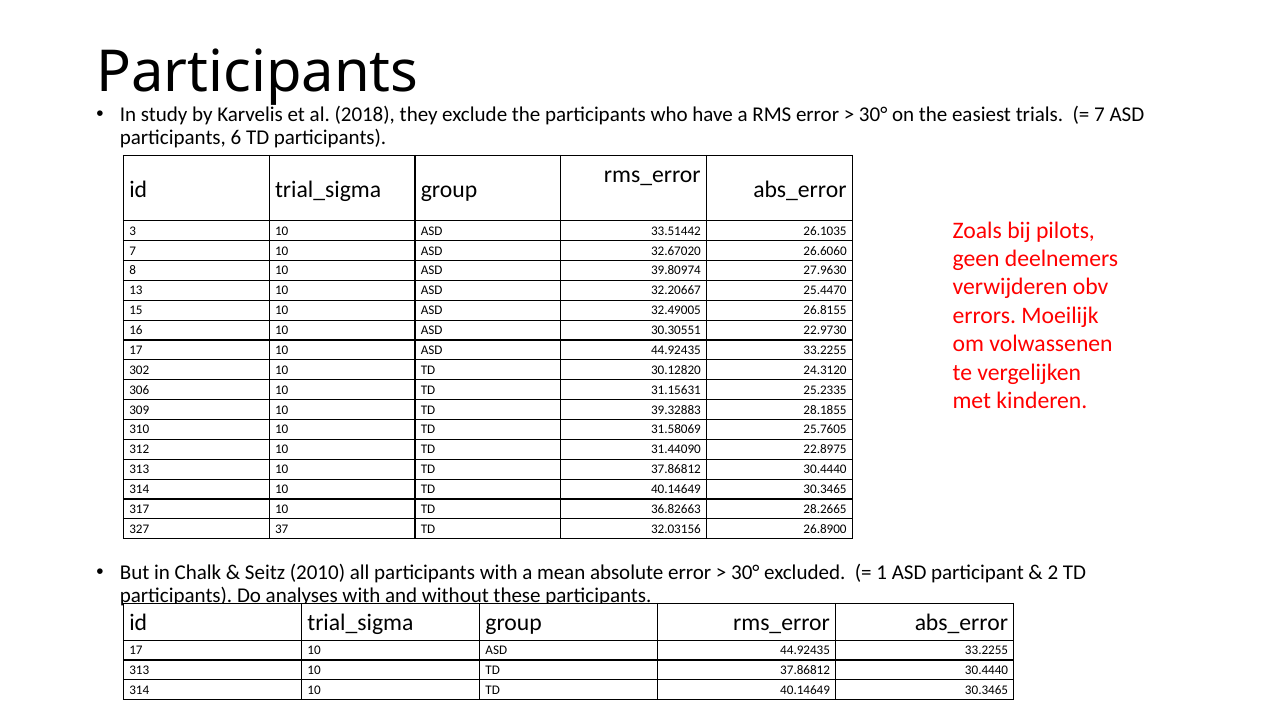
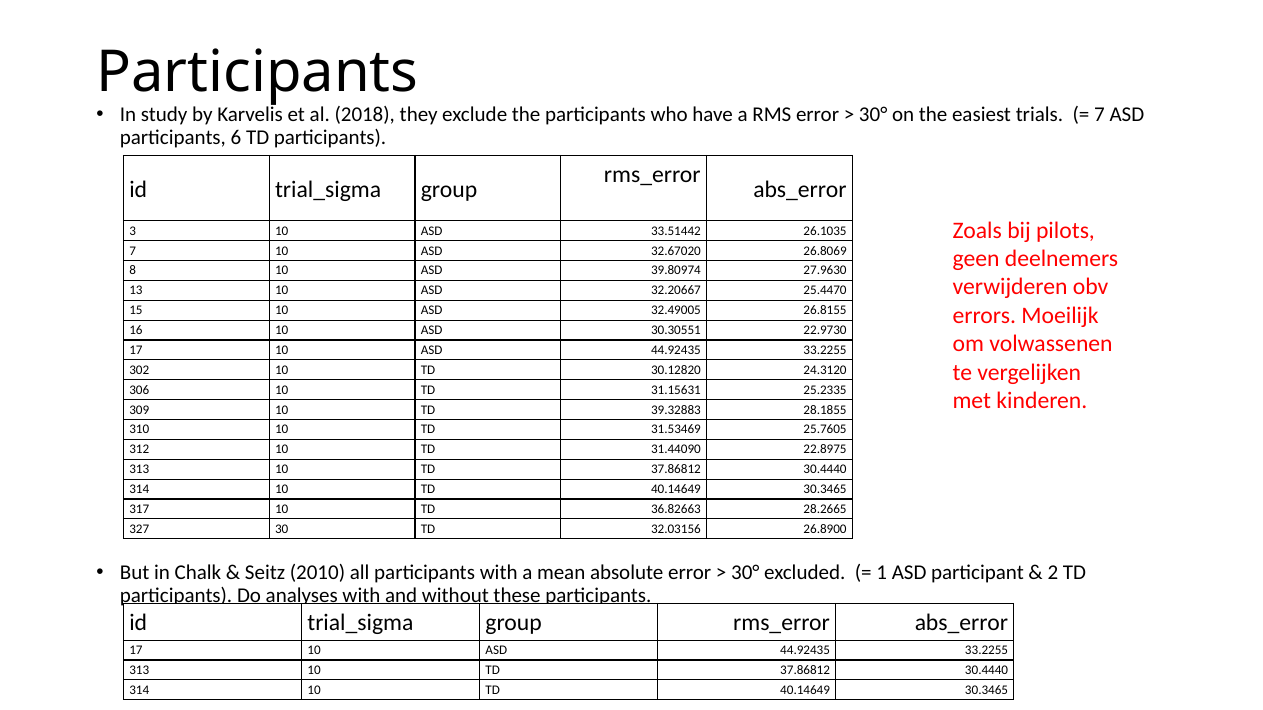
26.6060: 26.6060 -> 26.8069
31.58069: 31.58069 -> 31.53469
37: 37 -> 30
